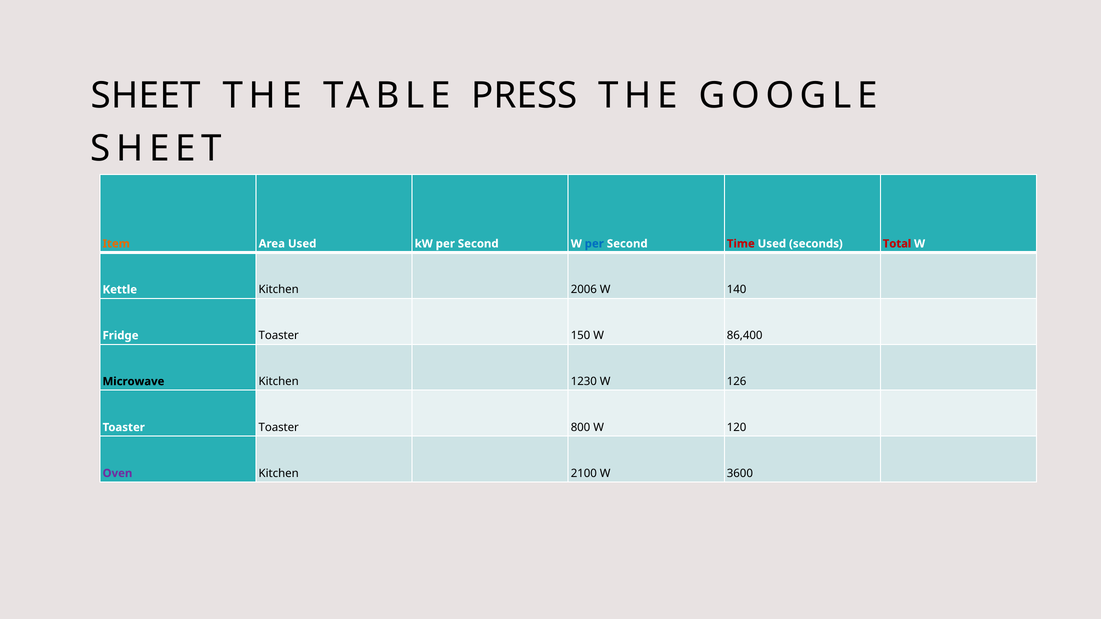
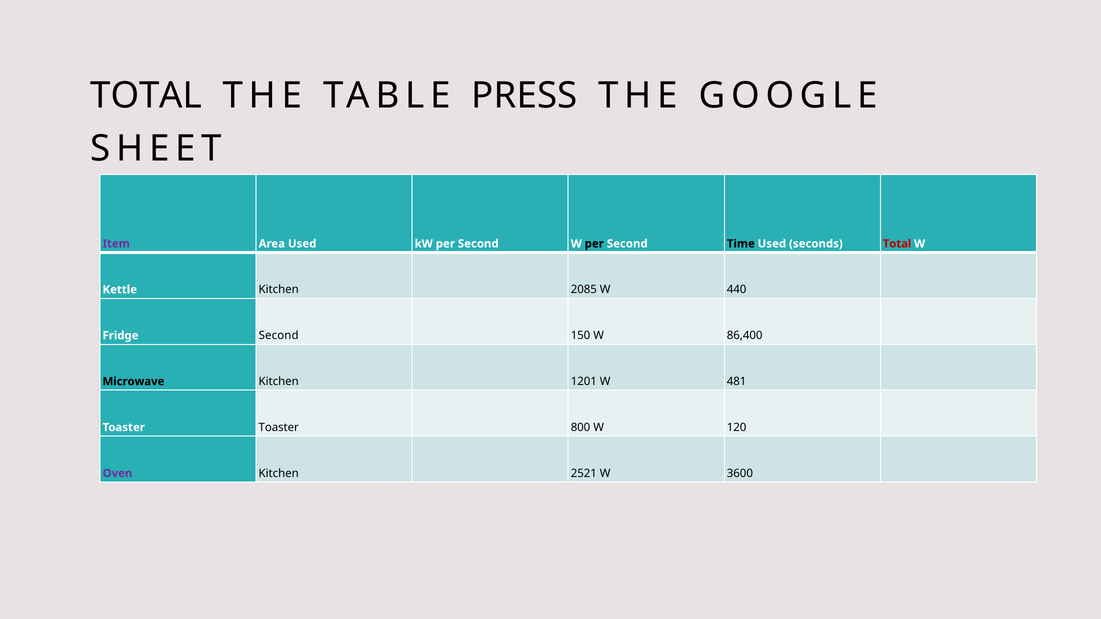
SHEET at (146, 96): SHEET -> TOTAL
Item colour: orange -> purple
per at (594, 244) colour: blue -> black
Time colour: red -> black
2006: 2006 -> 2085
140: 140 -> 440
Fridge Toaster: Toaster -> Second
1230: 1230 -> 1201
126: 126 -> 481
2100: 2100 -> 2521
